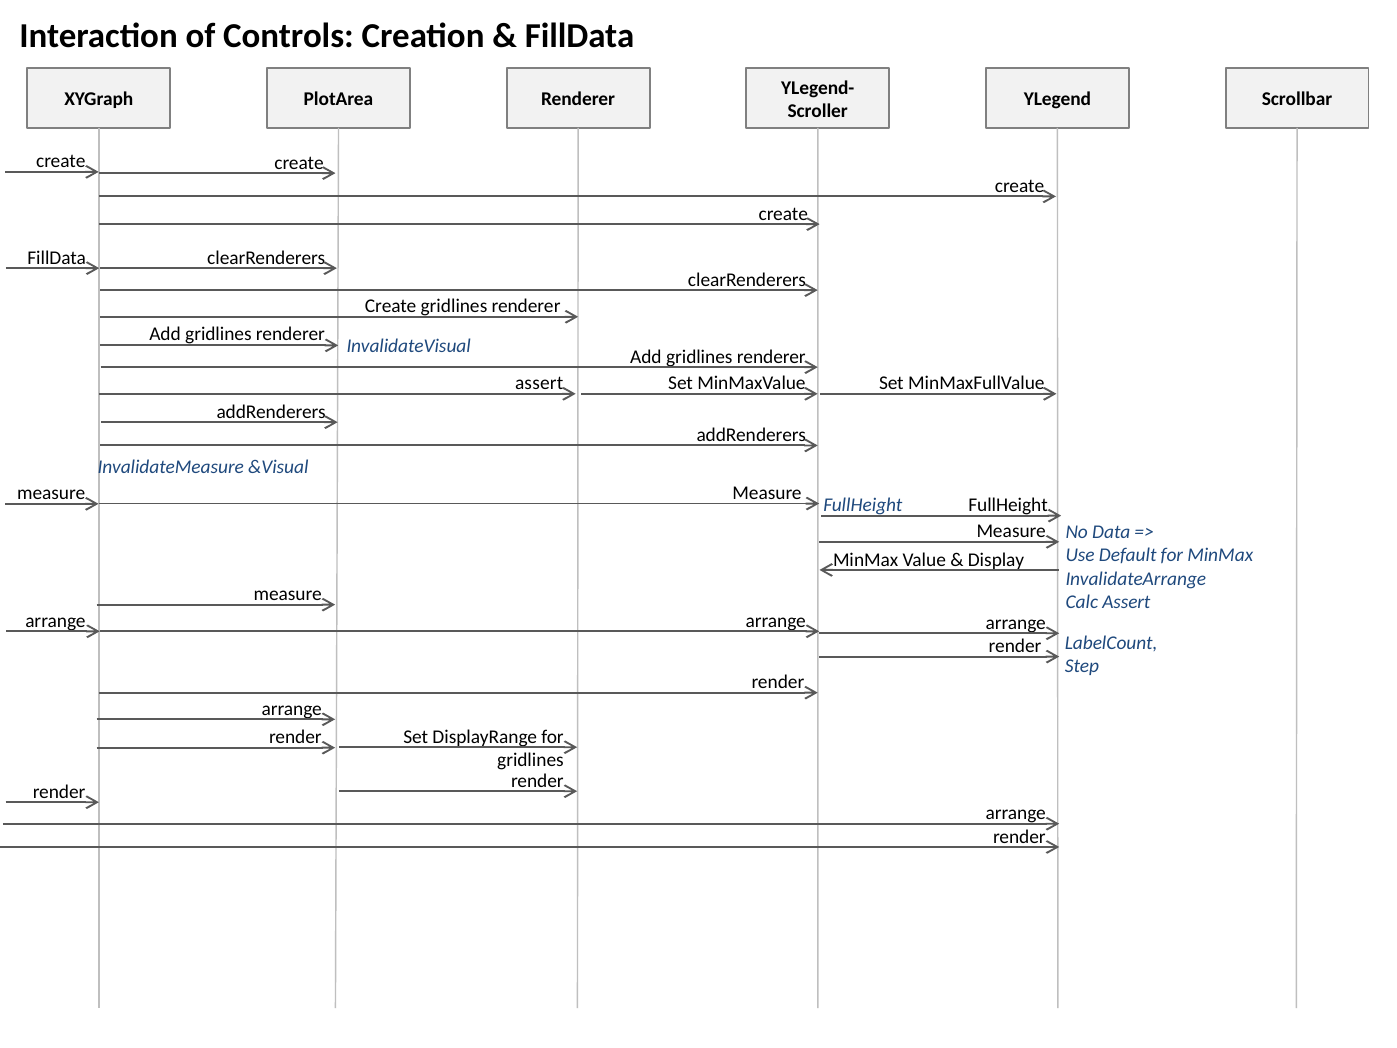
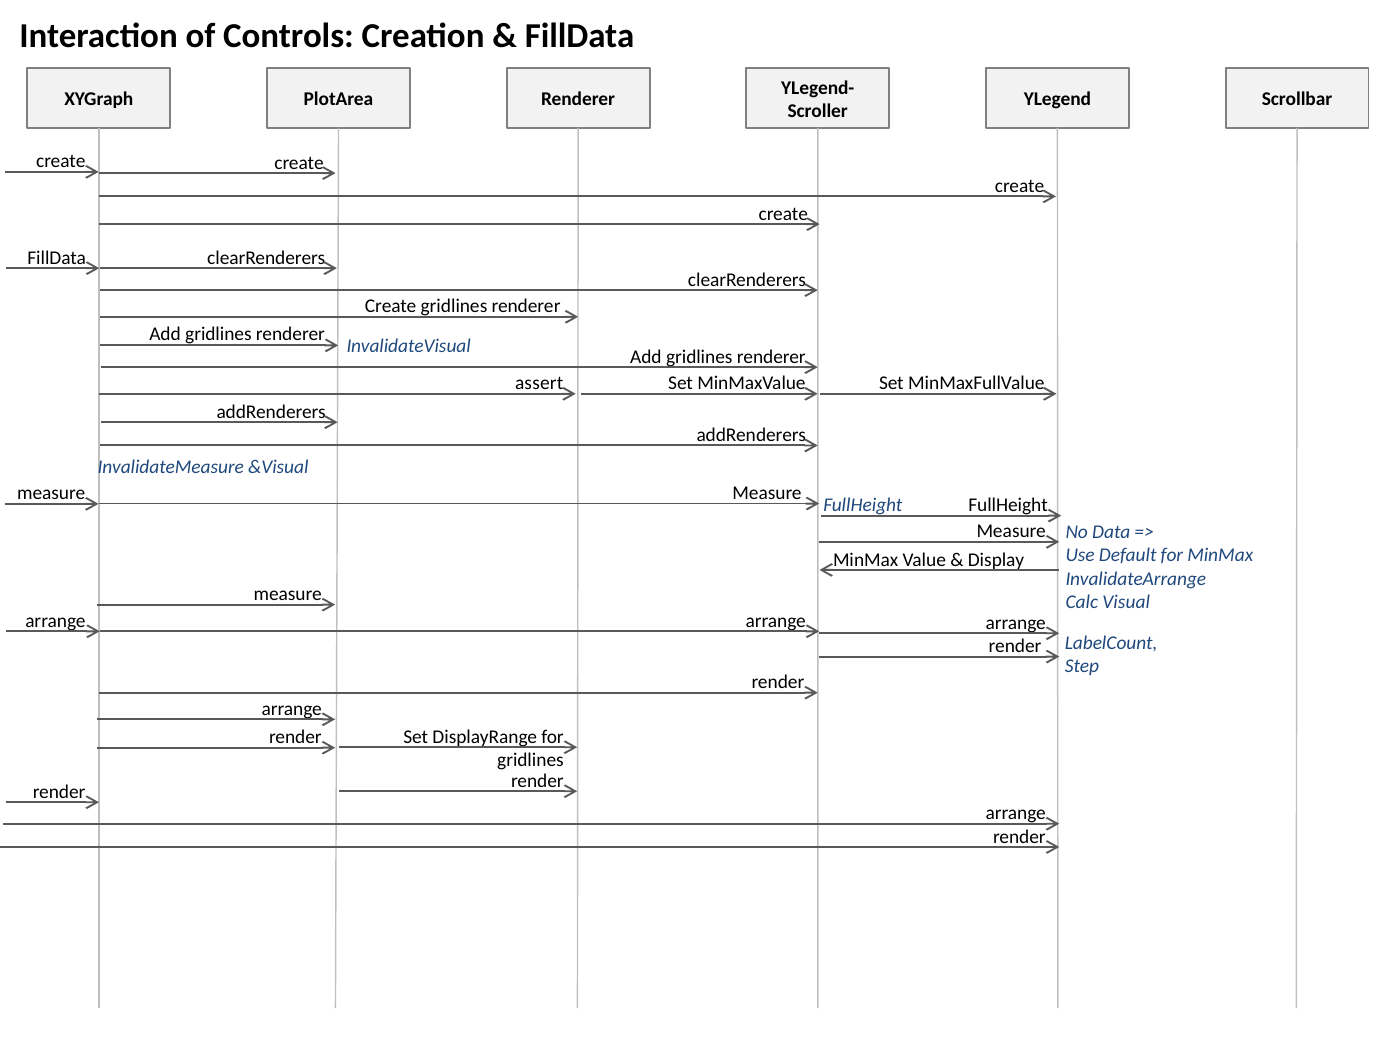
Calc Assert: Assert -> Visual
